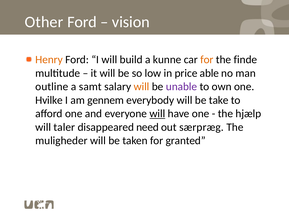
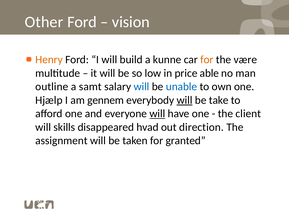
finde: finde -> være
will at (141, 87) colour: orange -> blue
unable colour: purple -> blue
Hvilke: Hvilke -> Hjælp
will at (185, 100) underline: none -> present
hjælp: hjælp -> client
taler: taler -> skills
need: need -> hvad
særpræg: særpræg -> direction
muligheder: muligheder -> assignment
